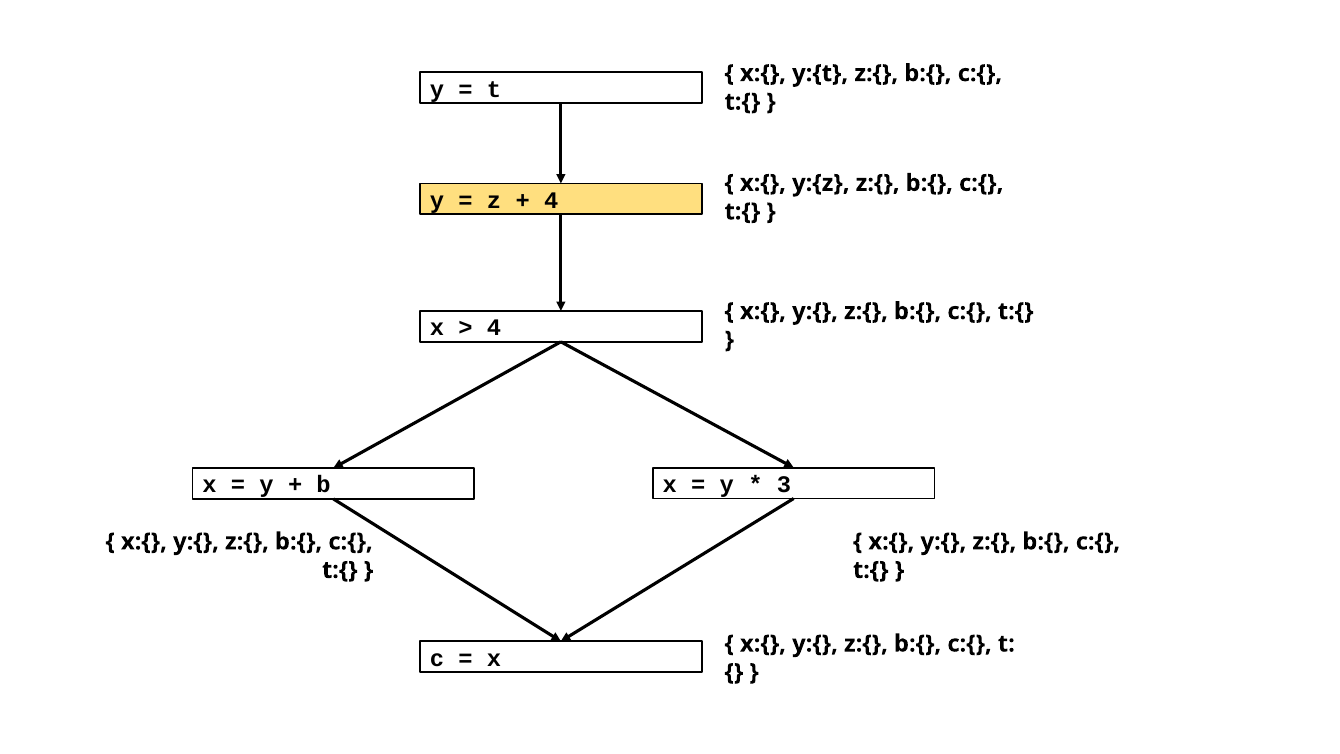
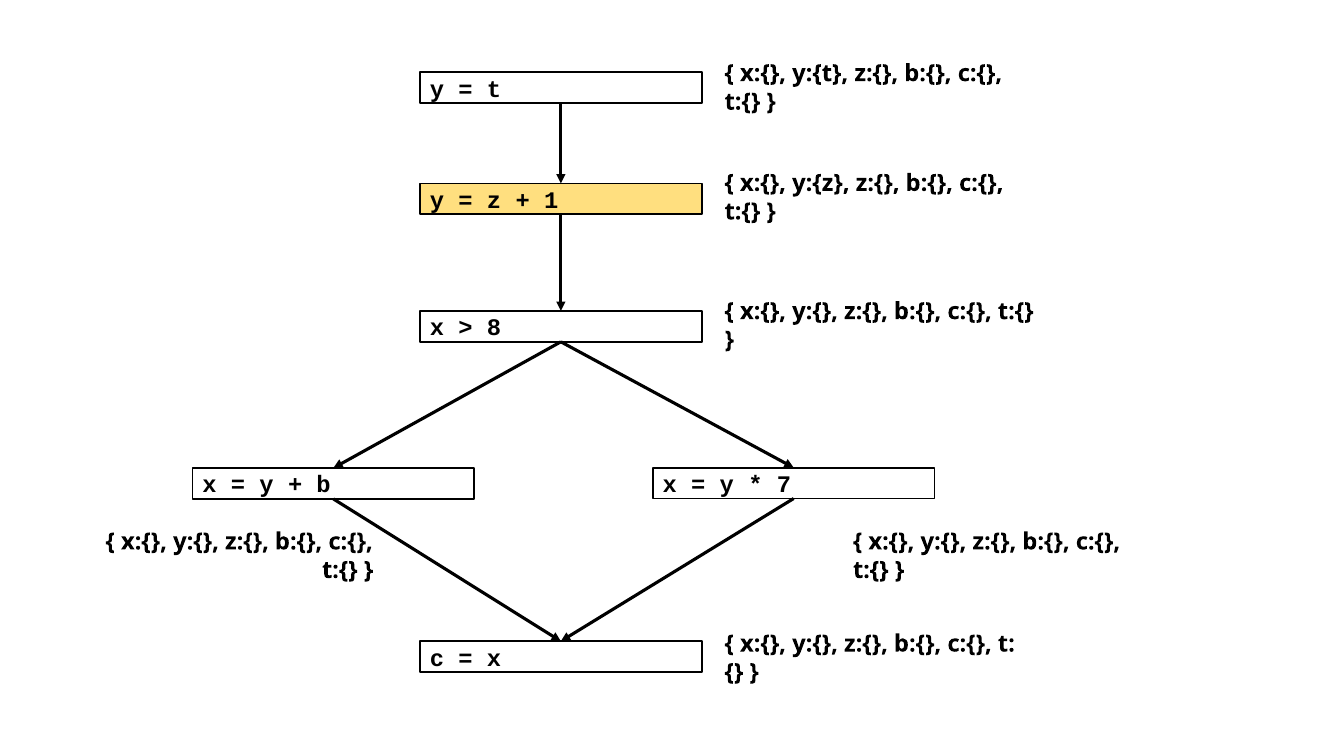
4 at (551, 200): 4 -> 1
4 at (494, 328): 4 -> 8
3: 3 -> 7
